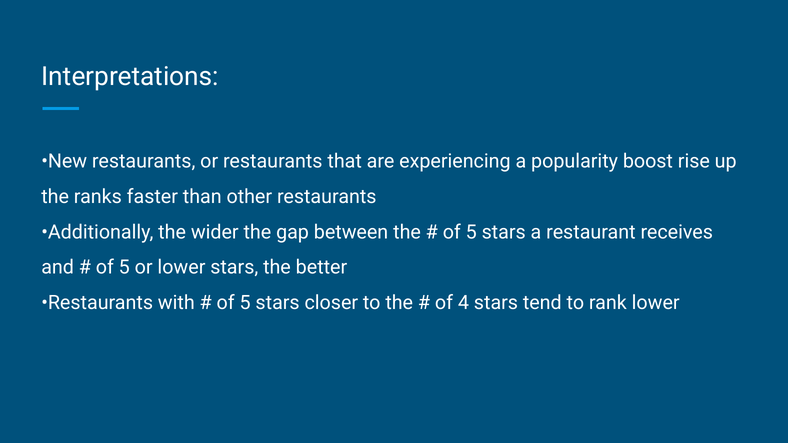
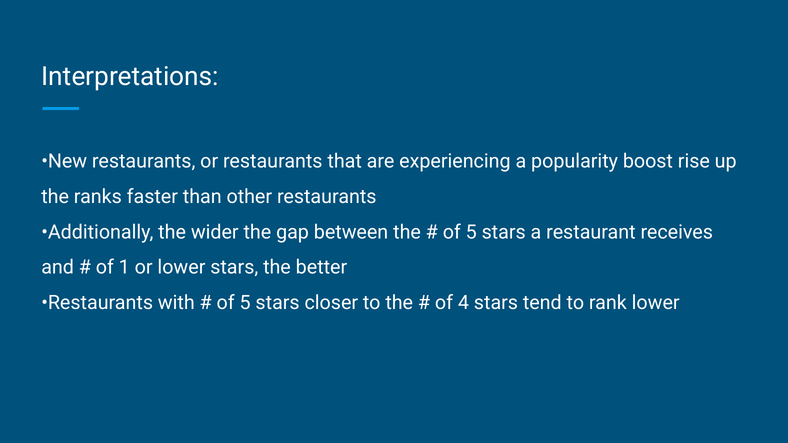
5 at (124, 268): 5 -> 1
